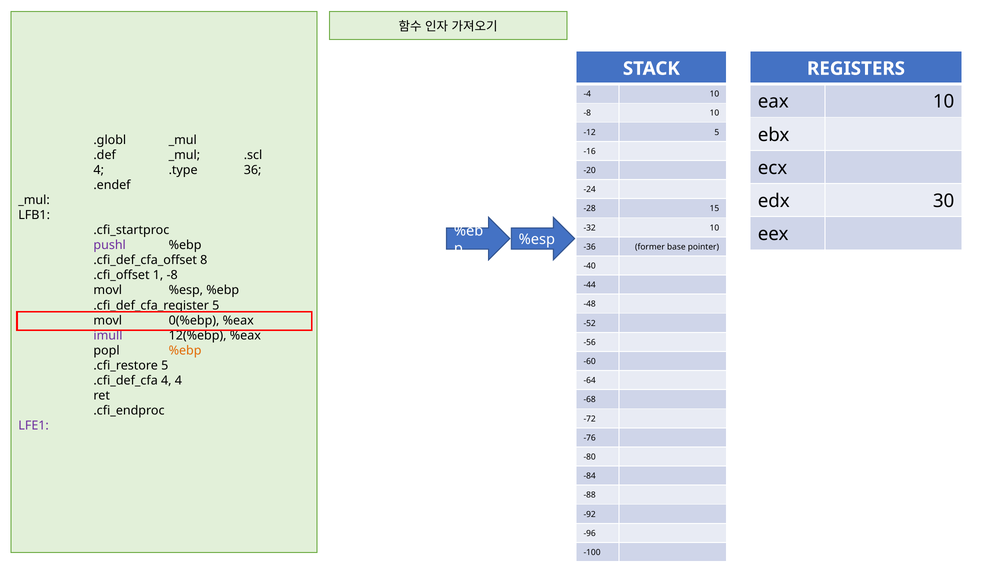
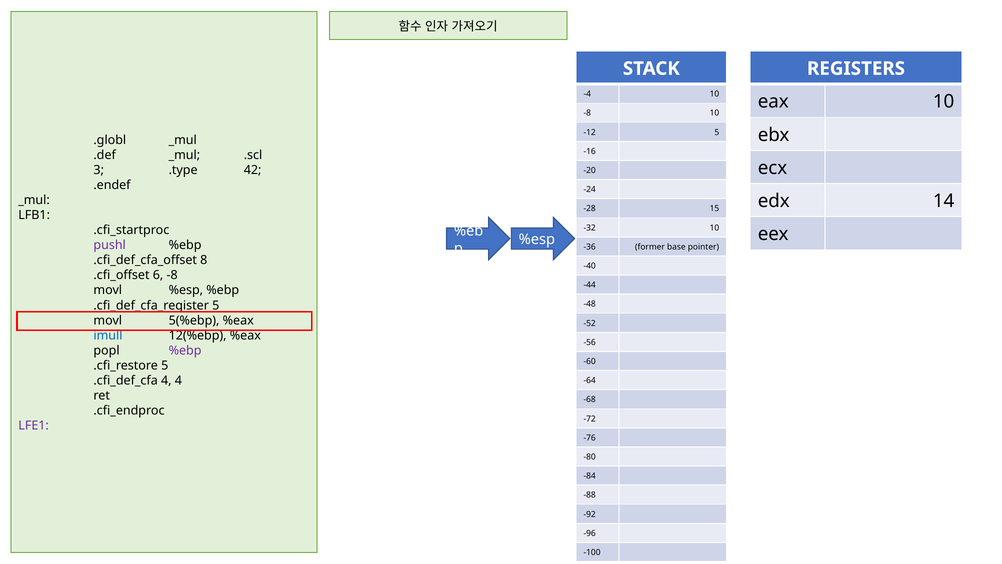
4 at (99, 170): 4 -> 3
36: 36 -> 42
30: 30 -> 14
1: 1 -> 6
0(%ebp: 0(%ebp -> 5(%ebp
imull colour: purple -> blue
%ebp at (185, 350) colour: orange -> purple
